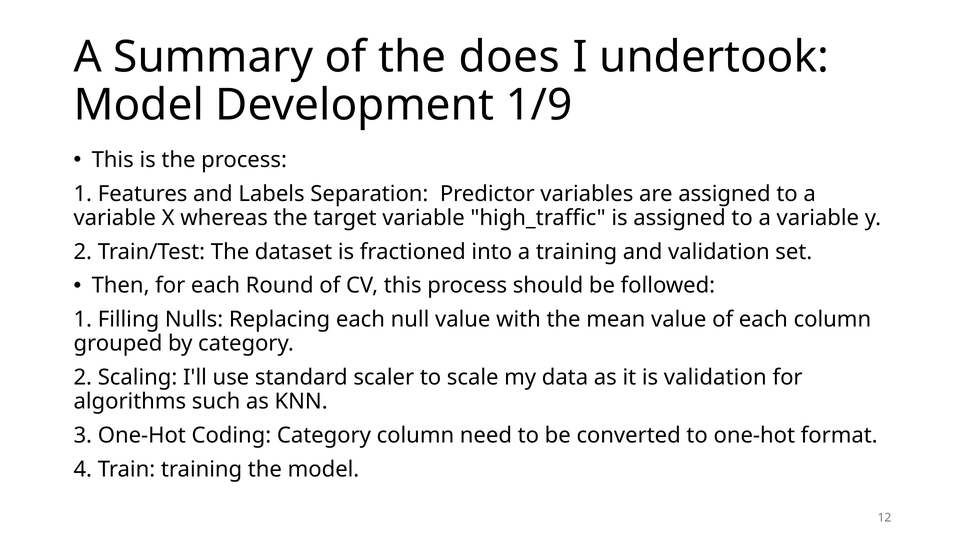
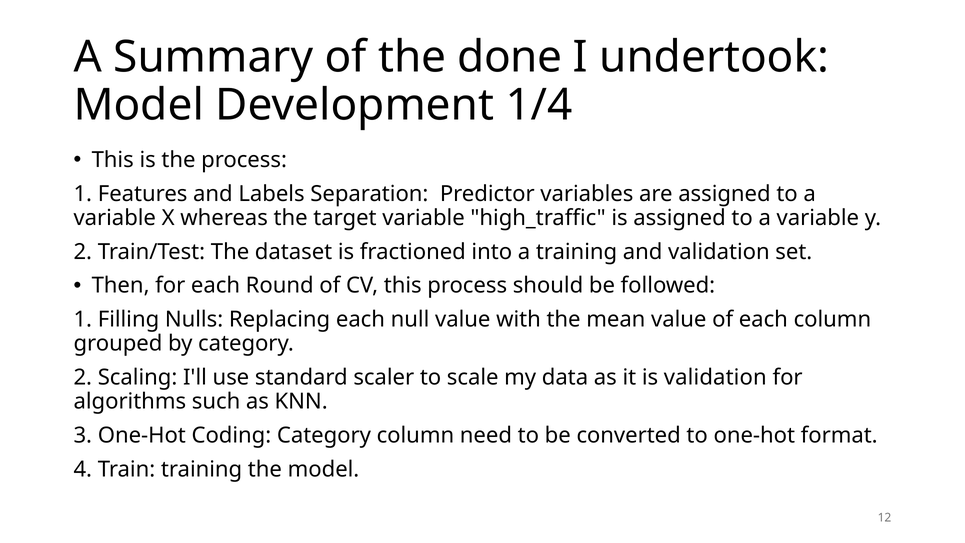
does: does -> done
1/9: 1/9 -> 1/4
